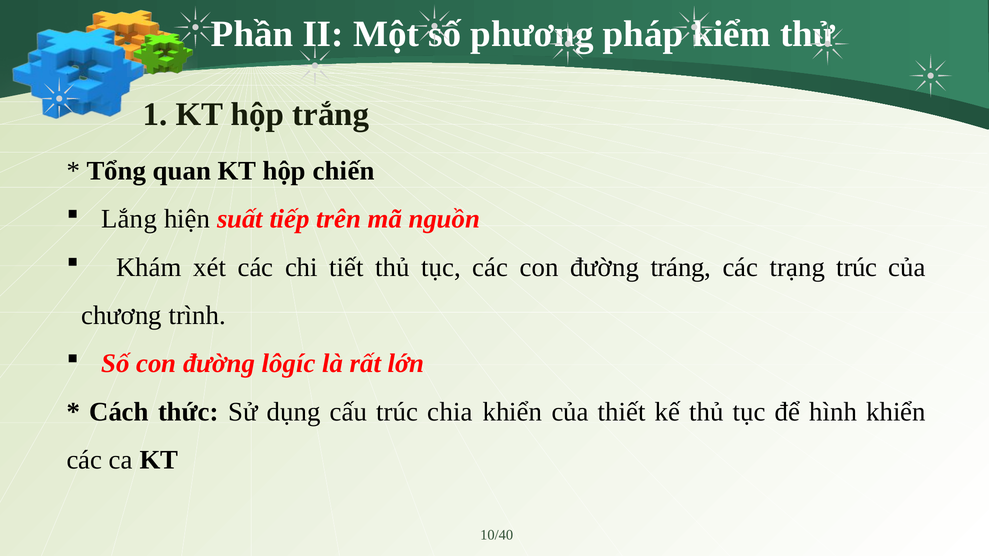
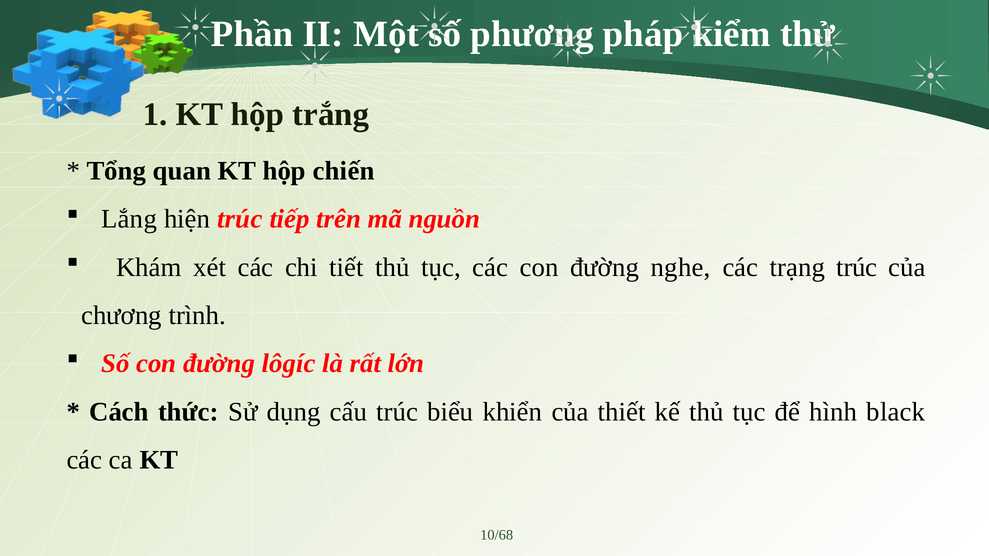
hiện suất: suất -> trúc
tráng: tráng -> nghe
chia: chia -> biểu
hình khiển: khiển -> black
10/40: 10/40 -> 10/68
